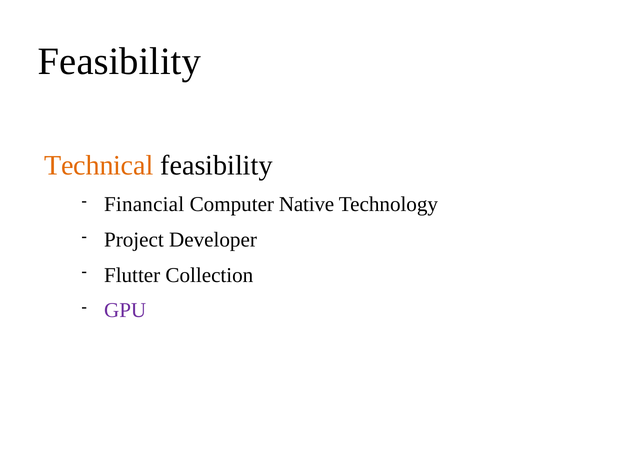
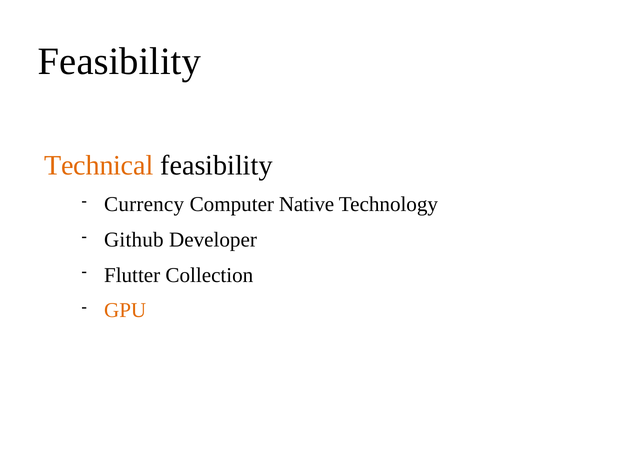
Financial: Financial -> Currency
Project: Project -> Github
GPU colour: purple -> orange
